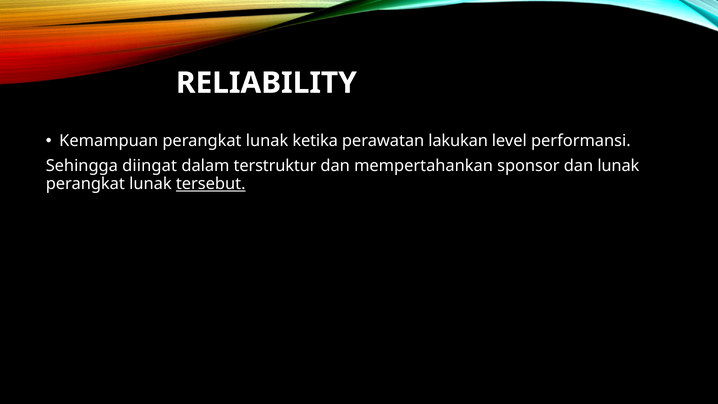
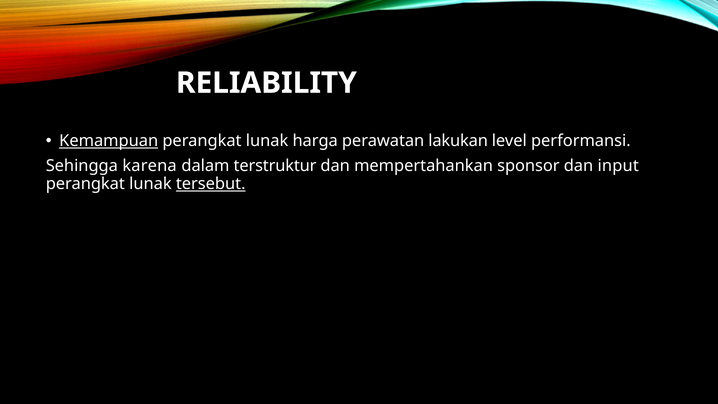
Kemampuan underline: none -> present
ketika: ketika -> harga
diingat: diingat -> karena
dan lunak: lunak -> input
